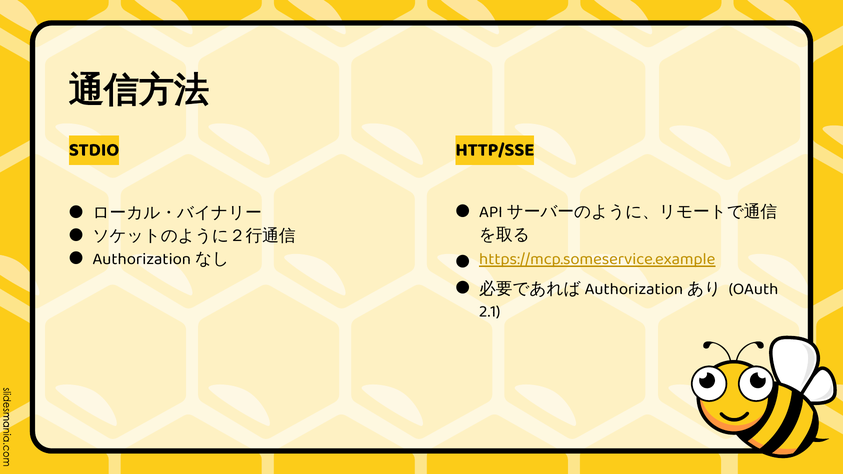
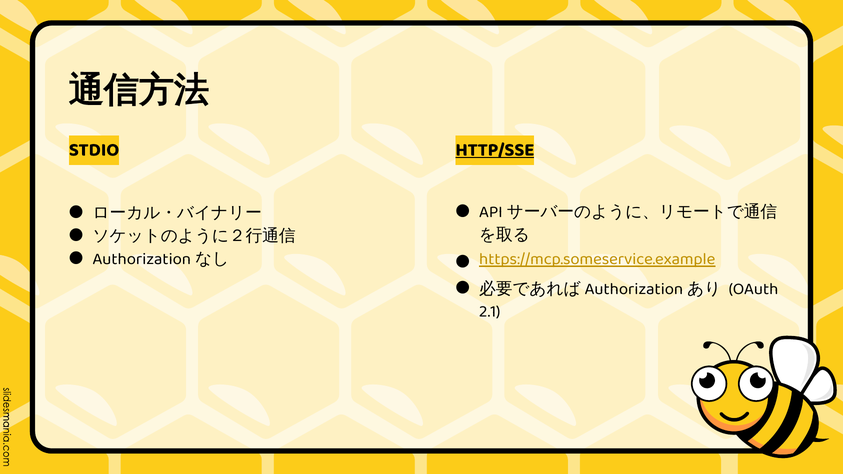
HTTP/SSE underline: none -> present
